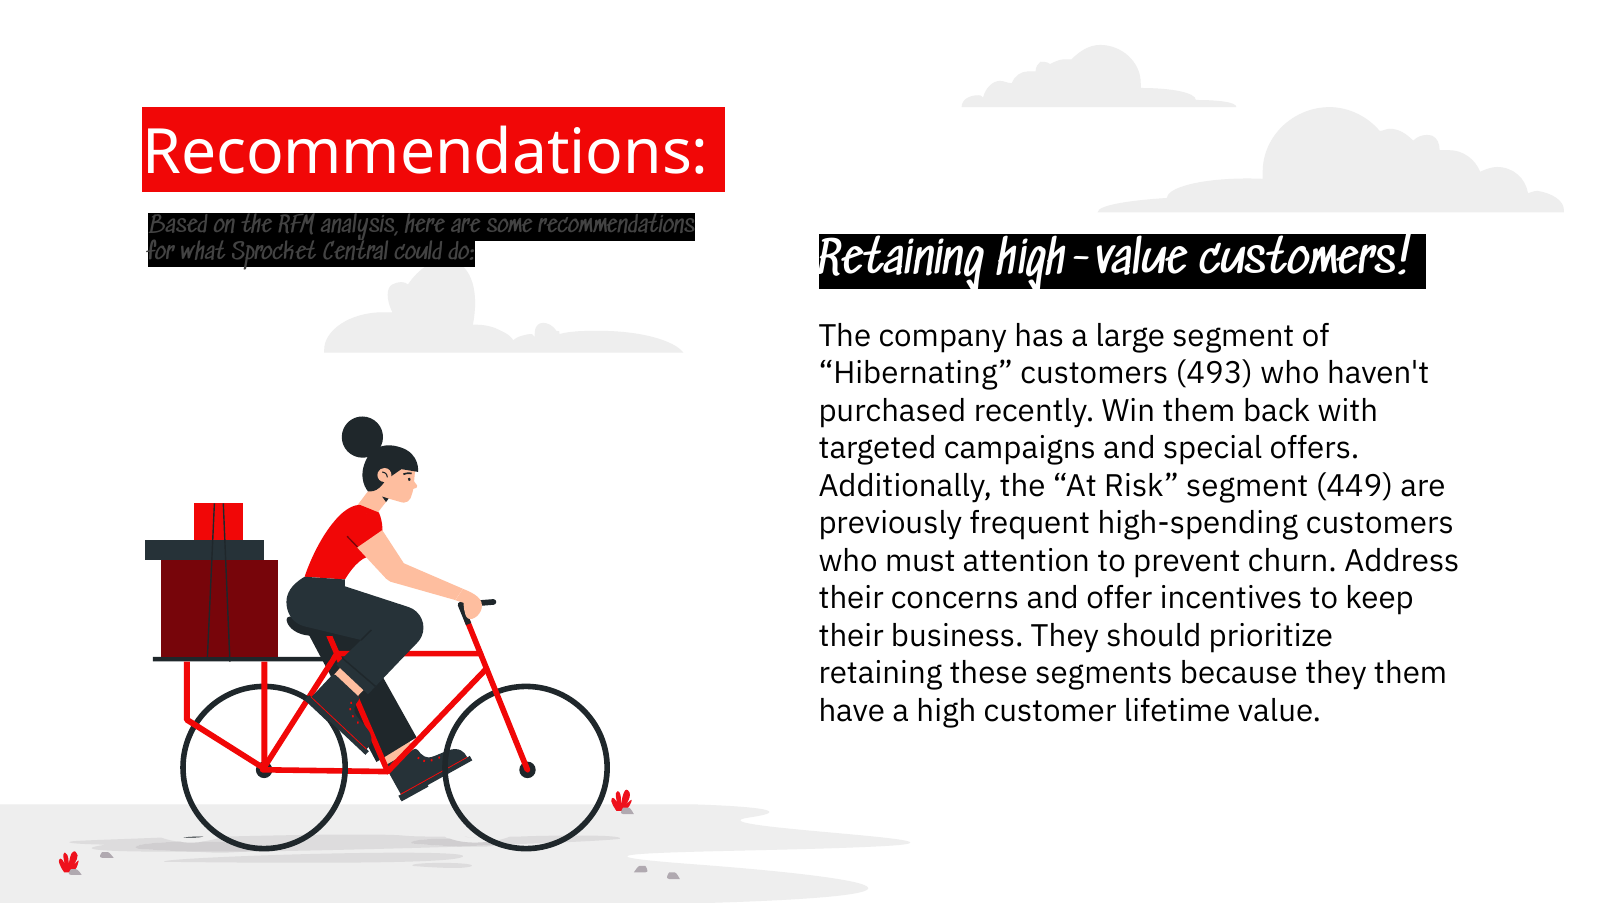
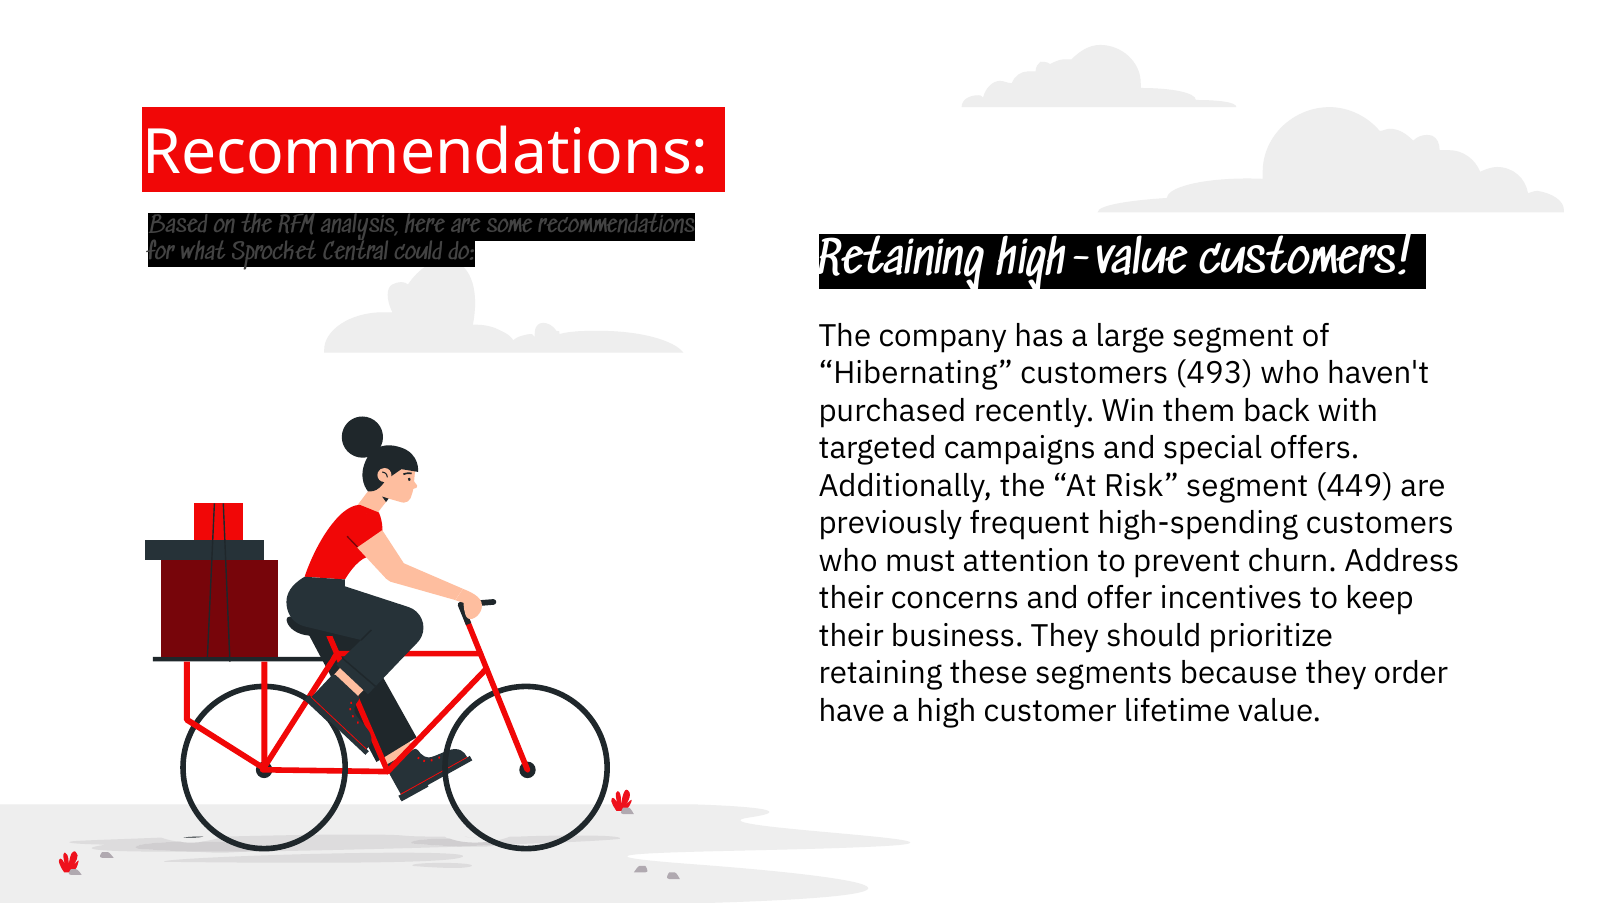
they them: them -> order
